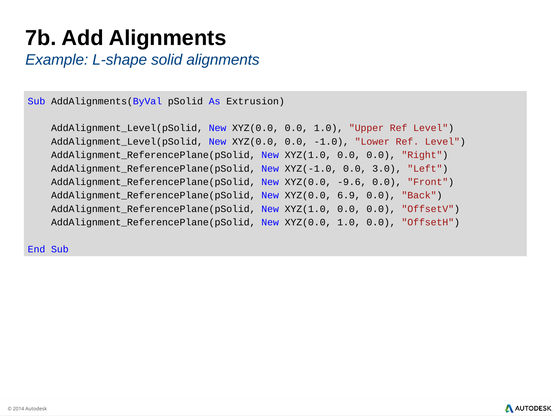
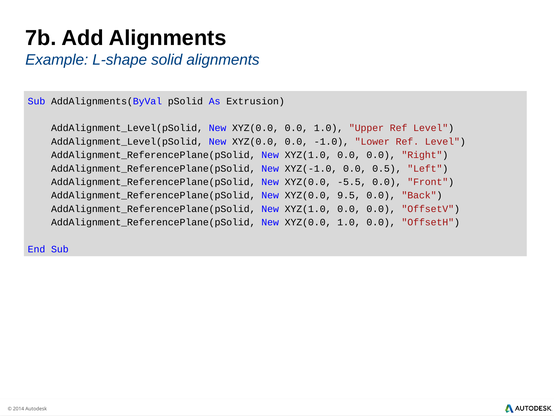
3.0: 3.0 -> 0.5
-9.6: -9.6 -> -5.5
6.9: 6.9 -> 9.5
